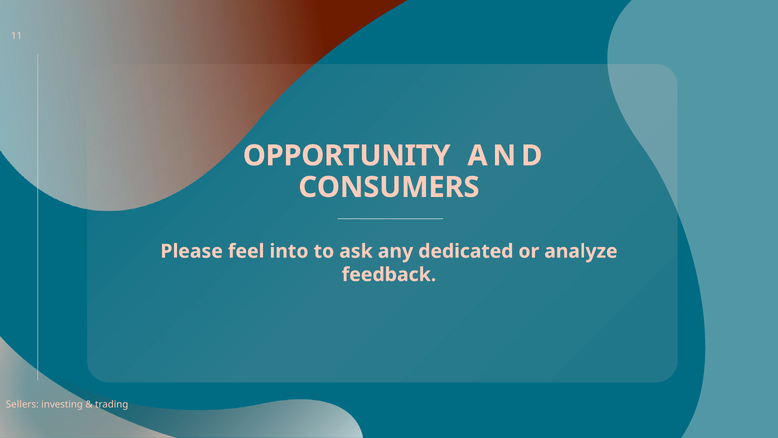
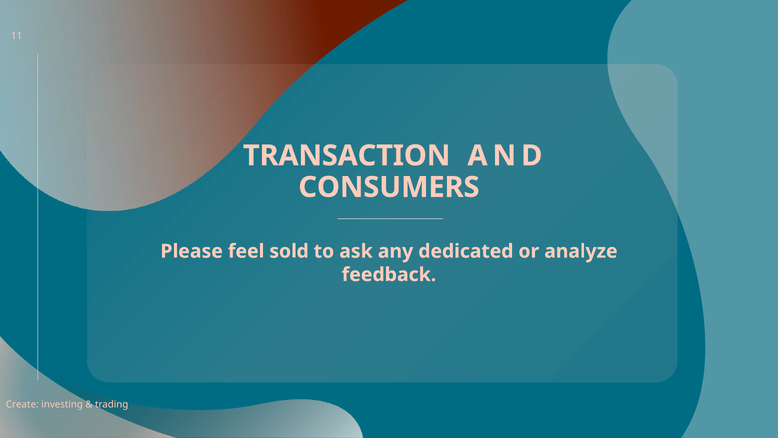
OPPORTUNITY: OPPORTUNITY -> TRANSACTION
into: into -> sold
Sellers: Sellers -> Create
